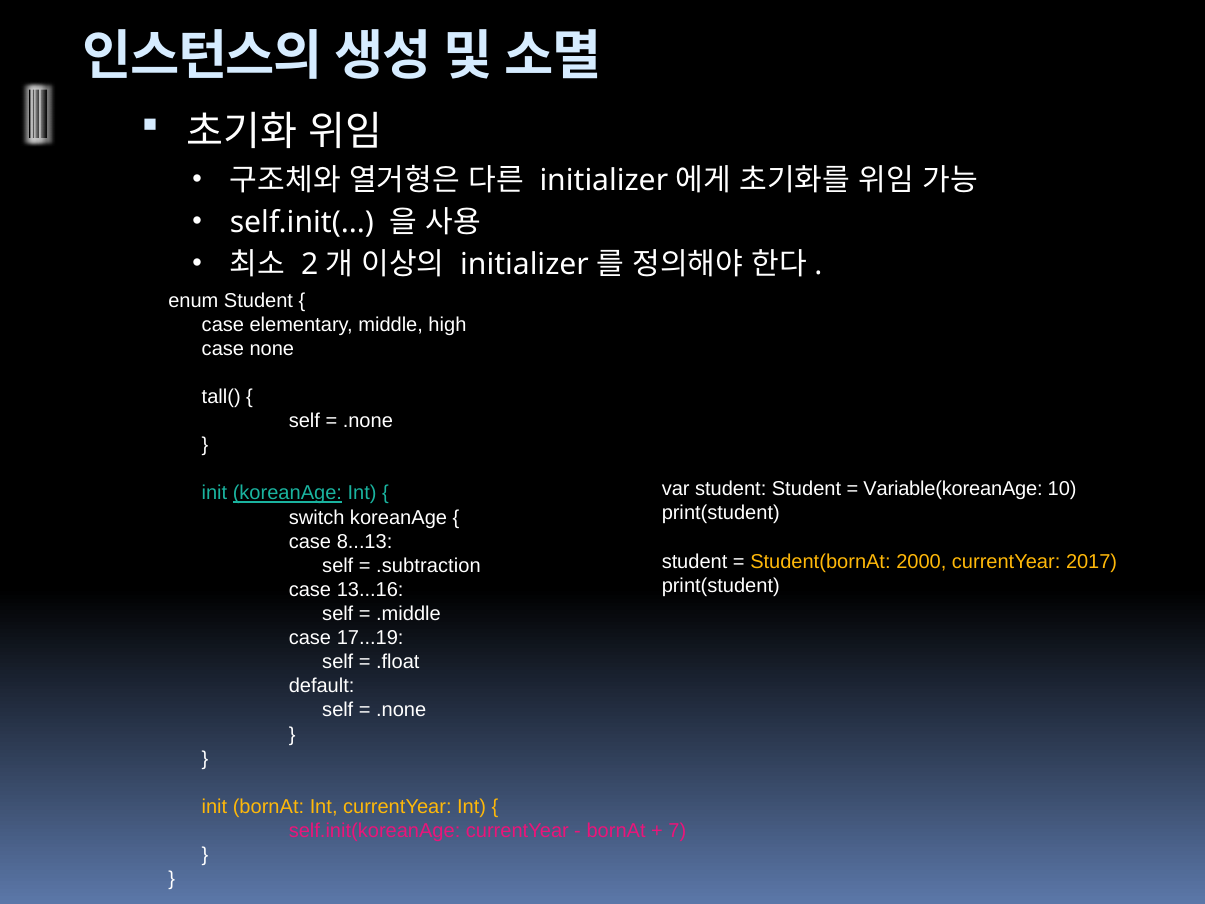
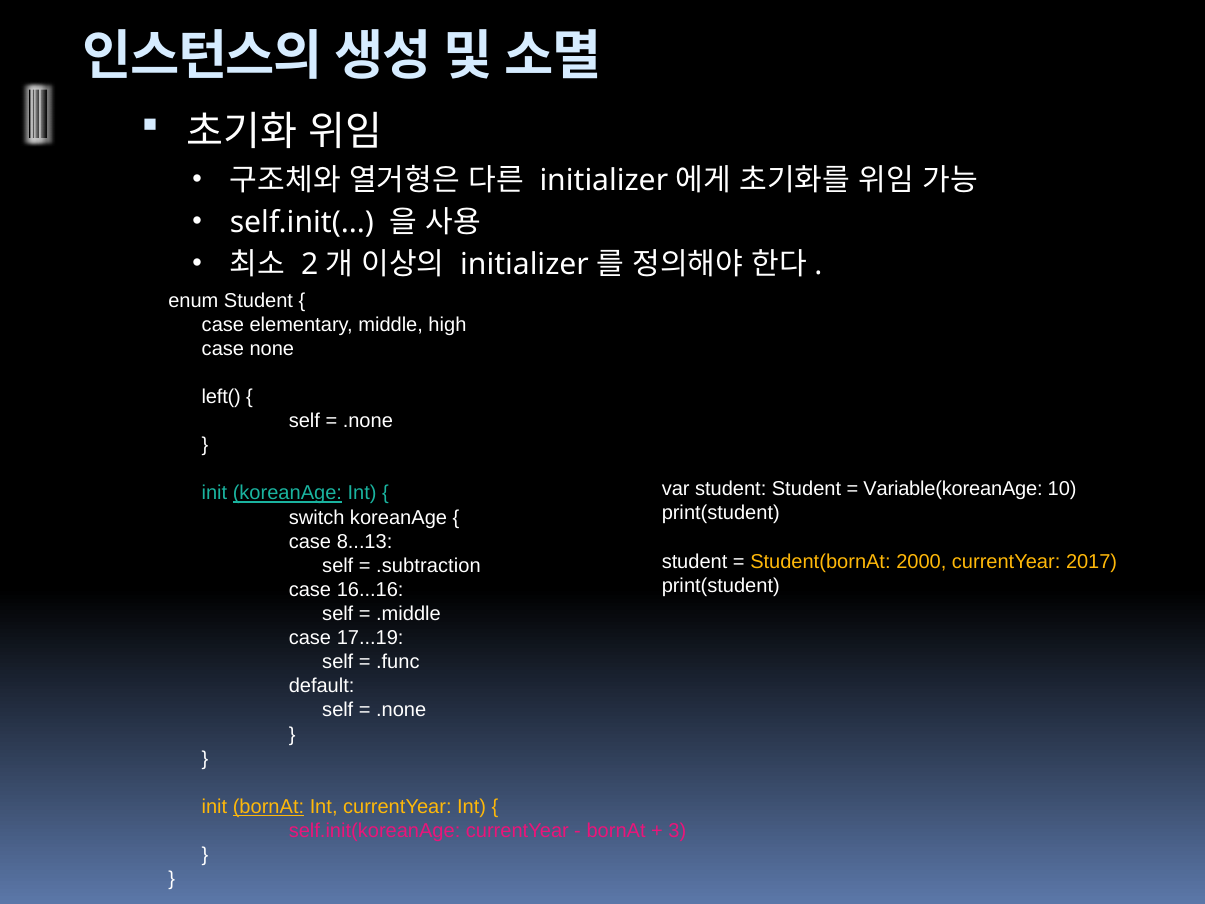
tall(: tall( -> left(
13...16: 13...16 -> 16...16
.float: .float -> .func
bornAt at (268, 807) underline: none -> present
7: 7 -> 3
